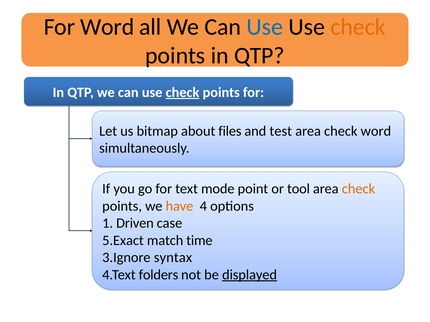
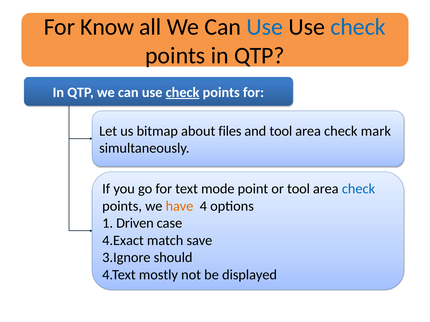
For Word: Word -> Know
check at (358, 27) colour: orange -> blue
and test: test -> tool
check word: word -> mark
check at (358, 189) colour: orange -> blue
5.Exact: 5.Exact -> 4.Exact
time: time -> save
syntax: syntax -> should
folders: folders -> mostly
displayed underline: present -> none
